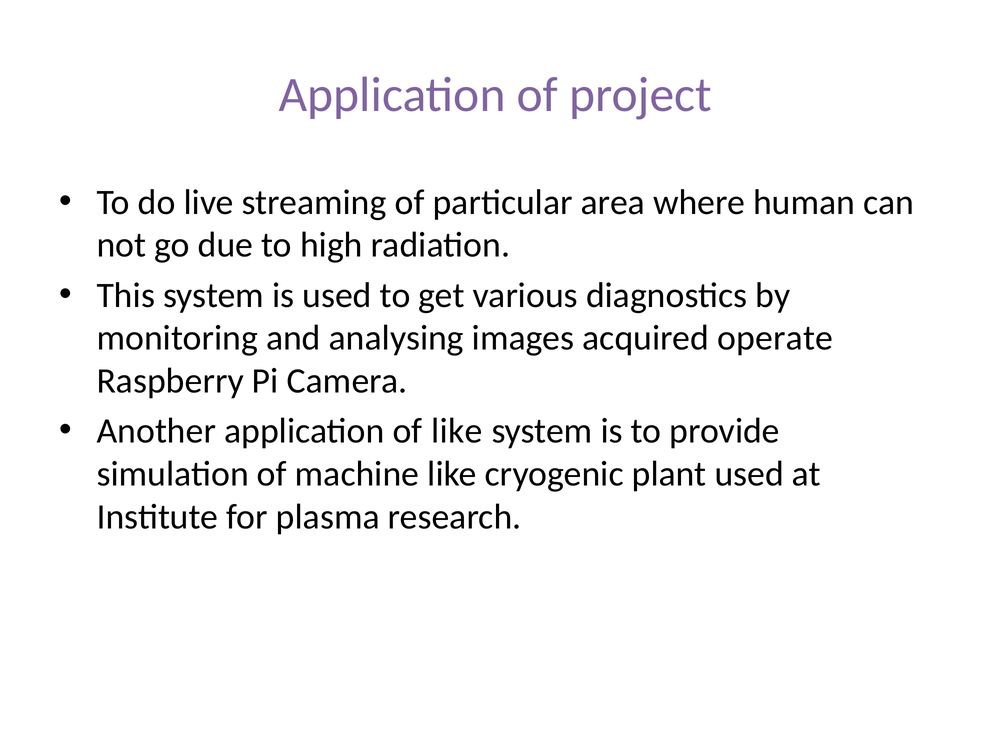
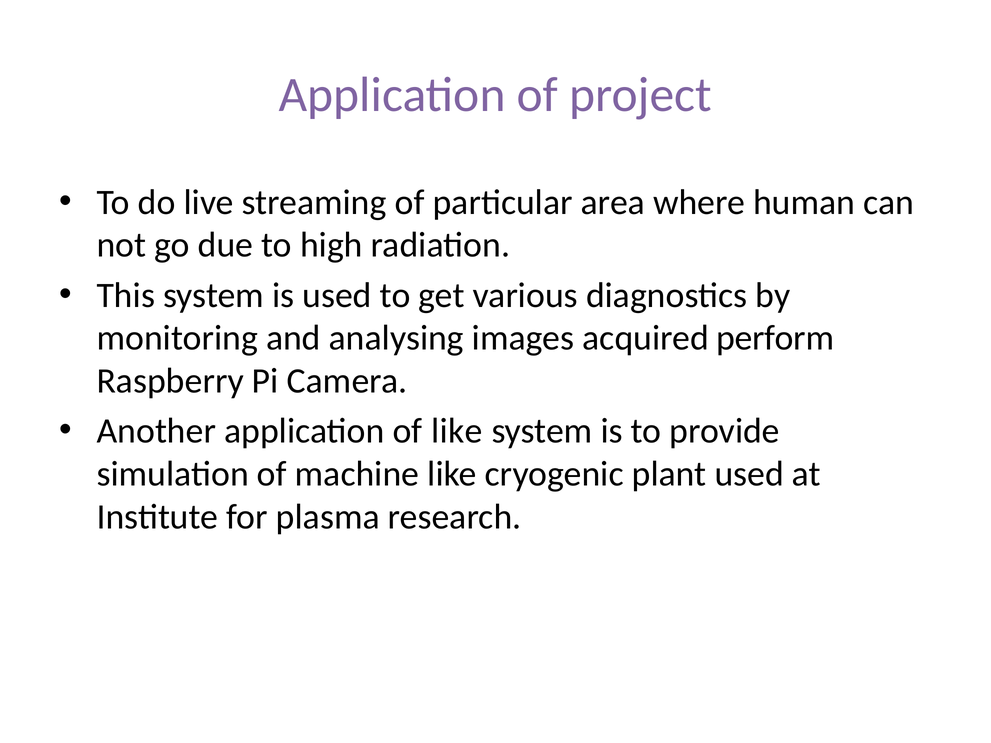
operate: operate -> perform
